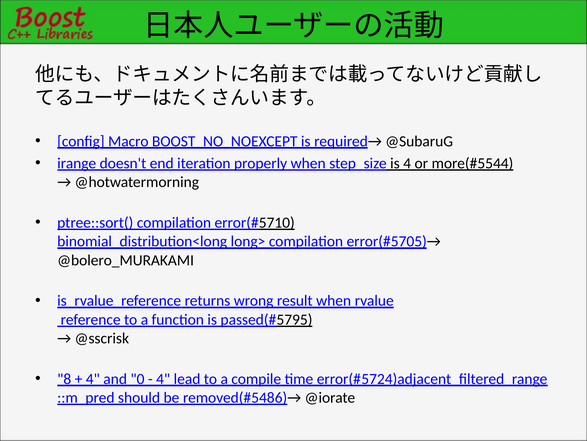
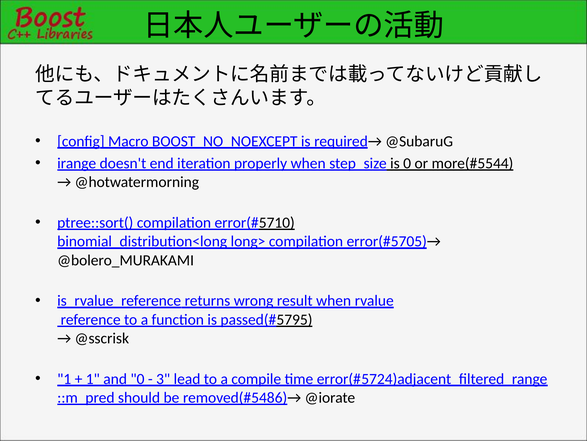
is 4: 4 -> 0
8 at (64, 378): 8 -> 1
4 at (93, 378): 4 -> 1
4 at (163, 378): 4 -> 3
